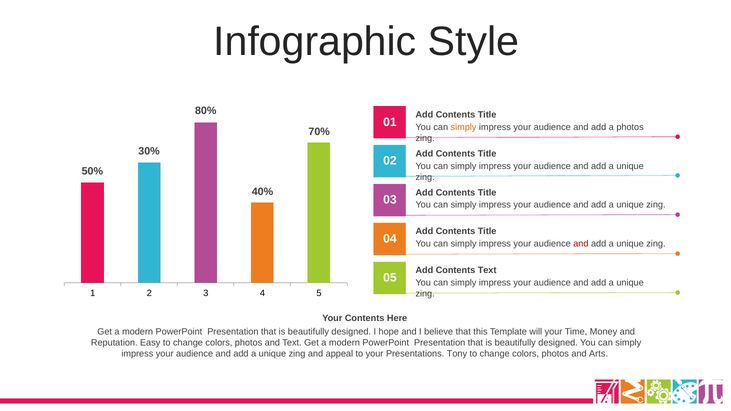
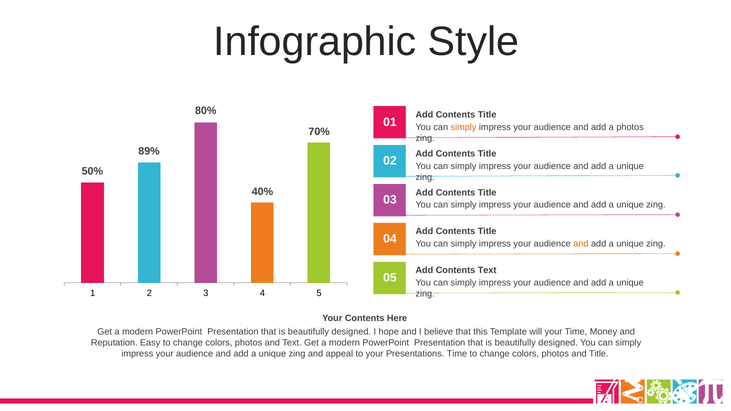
30%: 30% -> 89%
and at (581, 244) colour: red -> orange
Presentations Tony: Tony -> Time
and Arts: Arts -> Title
